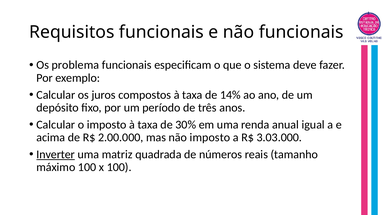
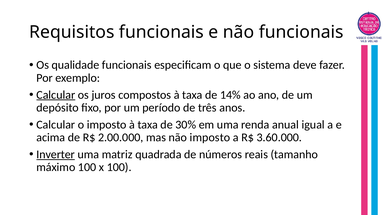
problema: problema -> qualidade
Calcular at (56, 95) underline: none -> present
3.03.000: 3.03.000 -> 3.60.000
